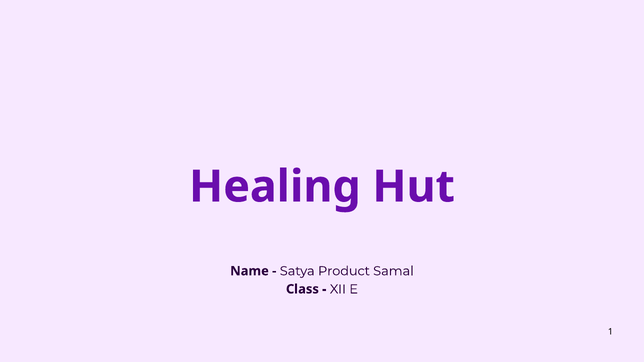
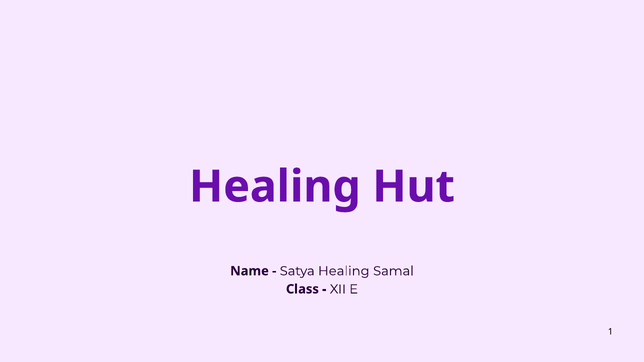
Satya Product: Product -> Healing
